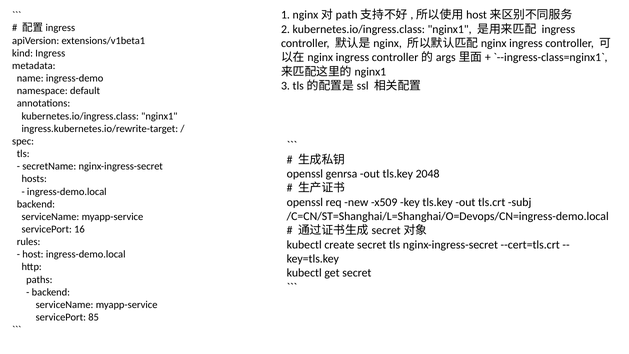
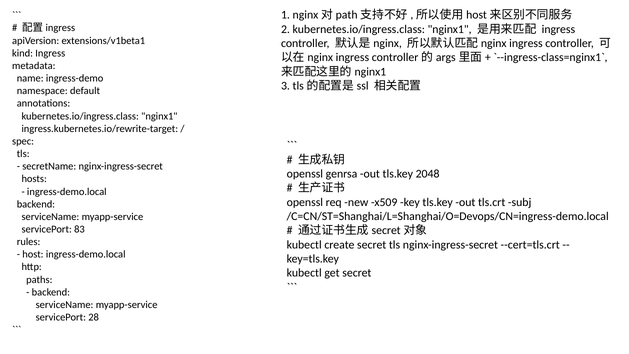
16: 16 -> 83
85: 85 -> 28
